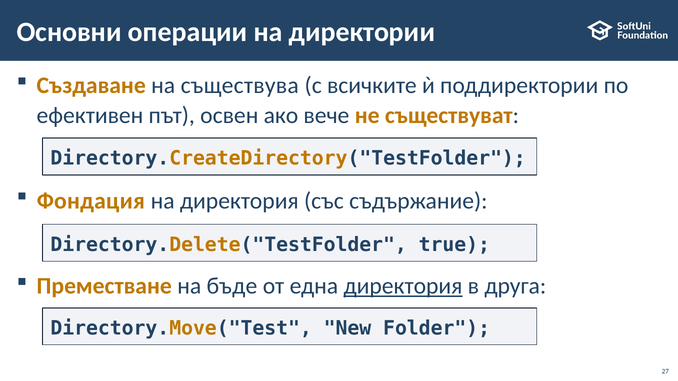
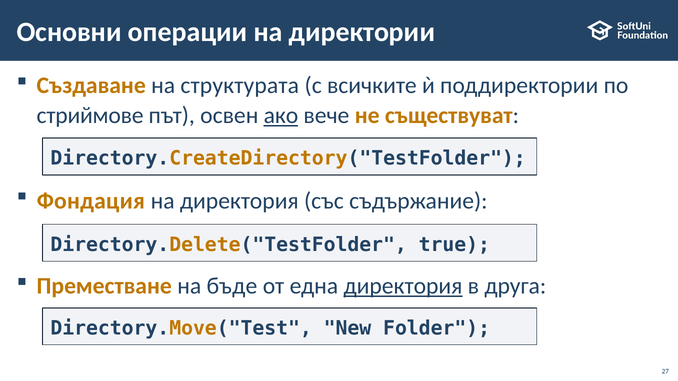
съществува: съществува -> структурата
ефективен: ефективен -> стриймове
ако underline: none -> present
